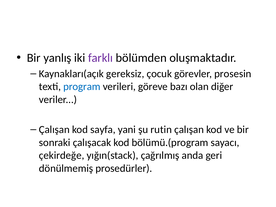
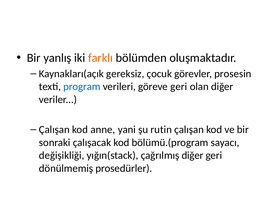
farklı colour: purple -> orange
göreve bazı: bazı -> geri
sayfa: sayfa -> anne
çekirdeğe: çekirdeğe -> değişikliği
çağrılmış anda: anda -> diğer
